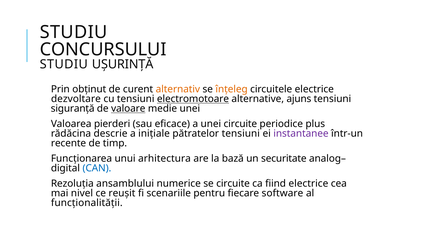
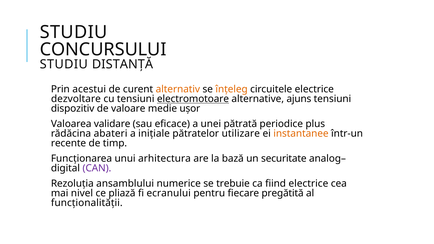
UȘURINȚĂ: UȘURINȚĂ -> DISTANȚĂ
obținut: obținut -> acestui
siguranță: siguranță -> dispozitiv
valoare underline: present -> none
medie unei: unei -> ușor
pierderi: pierderi -> validare
unei circuite: circuite -> pătrată
descrie: descrie -> abateri
pătratelor tensiuni: tensiuni -> utilizare
instantanee colour: purple -> orange
CAN colour: blue -> purple
se circuite: circuite -> trebuie
reușit: reușit -> pliază
scenariile: scenariile -> ecranului
software: software -> pregătită
